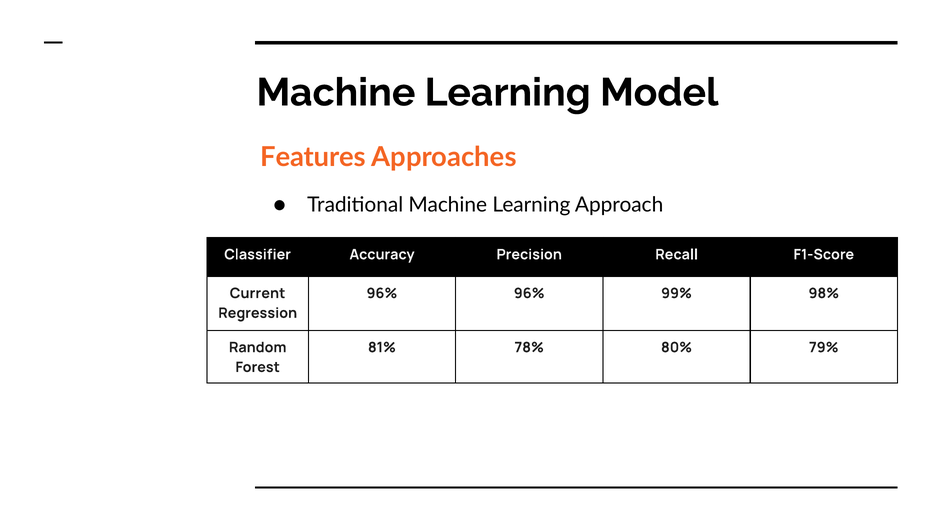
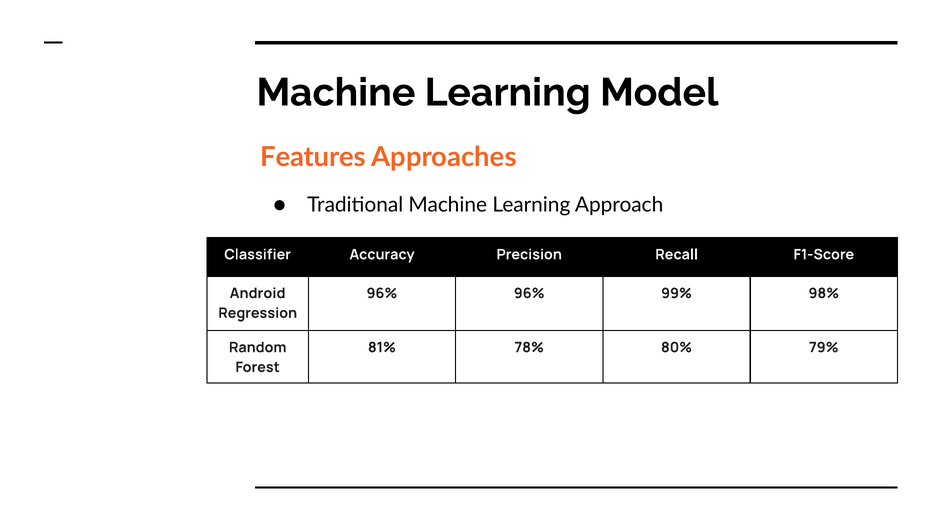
Current: Current -> Android
